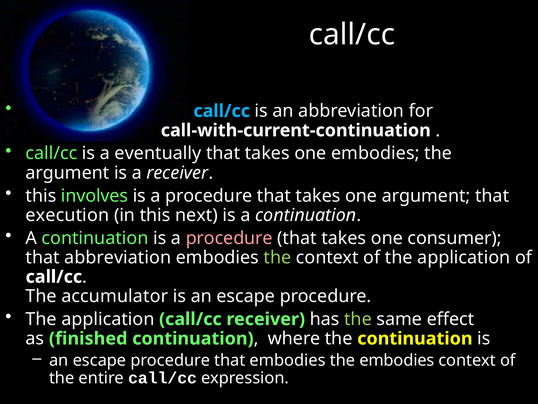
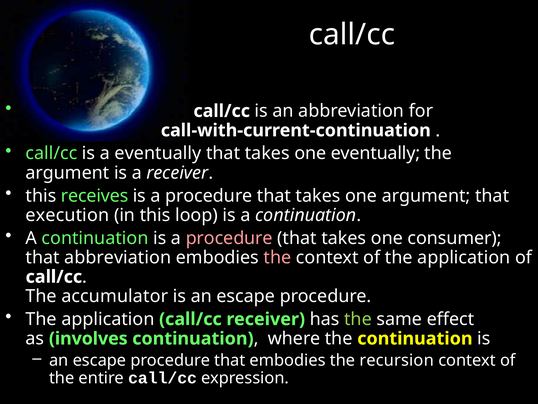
call/cc at (222, 111) colour: light blue -> white
one embodies: embodies -> eventually
involves: involves -> receives
next: next -> loop
the at (277, 257) colour: light green -> pink
finished: finished -> involves
the embodies: embodies -> recursion
